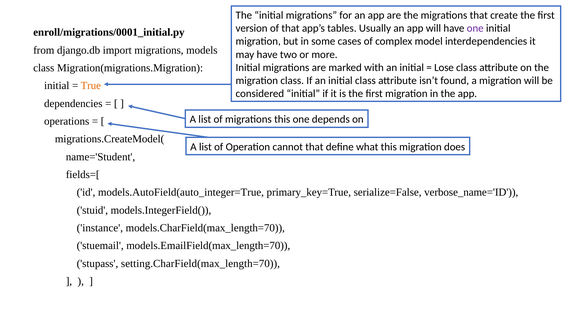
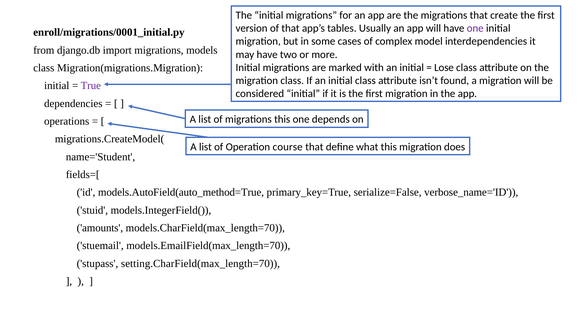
True colour: orange -> purple
cannot: cannot -> course
models.AutoField(auto_integer=True: models.AutoField(auto_integer=True -> models.AutoField(auto_method=True
instance: instance -> amounts
